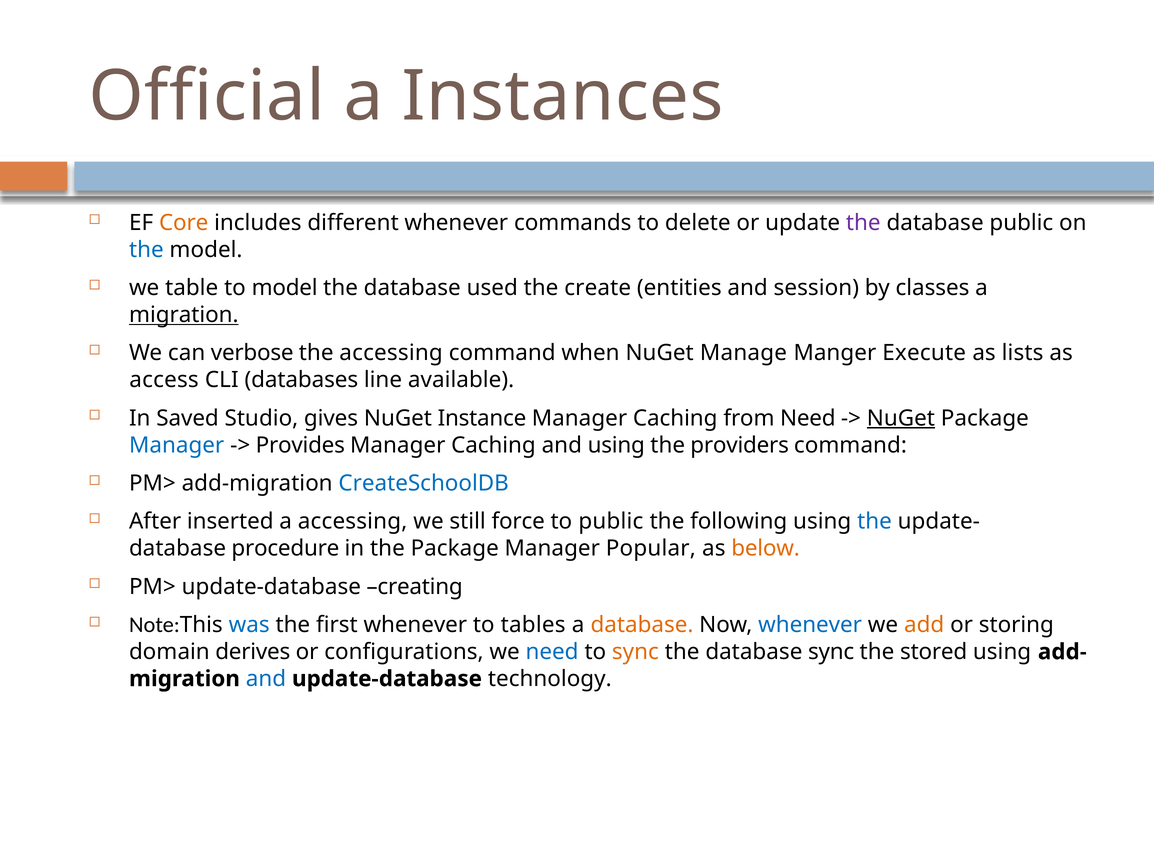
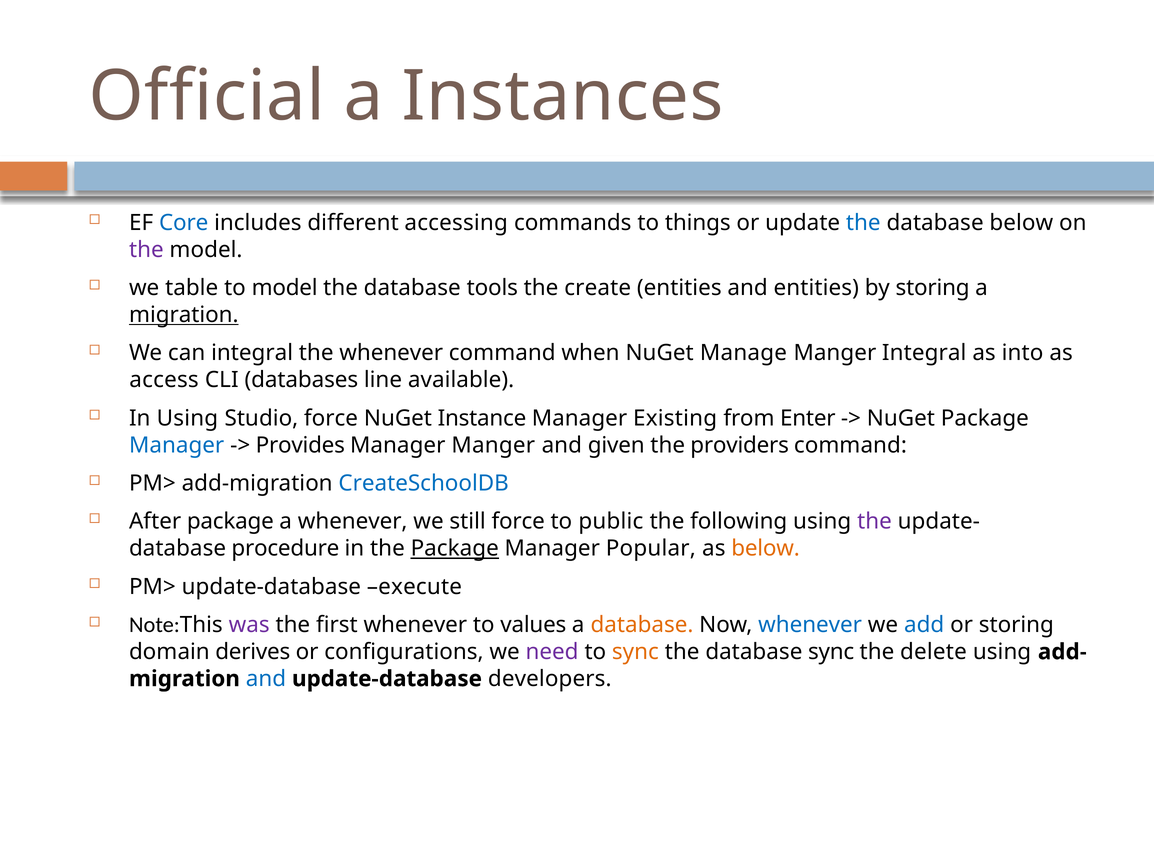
Core colour: orange -> blue
different whenever: whenever -> accessing
delete: delete -> things
the at (863, 223) colour: purple -> blue
database public: public -> below
the at (146, 250) colour: blue -> purple
used: used -> tools
and session: session -> entities
by classes: classes -> storing
can verbose: verbose -> integral
the accessing: accessing -> whenever
Manger Execute: Execute -> Integral
lists: lists -> into
In Saved: Saved -> Using
Studio gives: gives -> force
Caching at (675, 418): Caching -> Existing
from Need: Need -> Enter
NuGet at (901, 418) underline: present -> none
Caching at (493, 445): Caching -> Manger
and using: using -> given
After inserted: inserted -> package
a accessing: accessing -> whenever
the at (875, 521) colour: blue -> purple
Package at (455, 548) underline: none -> present
creating: creating -> execute
was colour: blue -> purple
tables: tables -> values
add colour: orange -> blue
need at (552, 651) colour: blue -> purple
stored: stored -> delete
technology: technology -> developers
